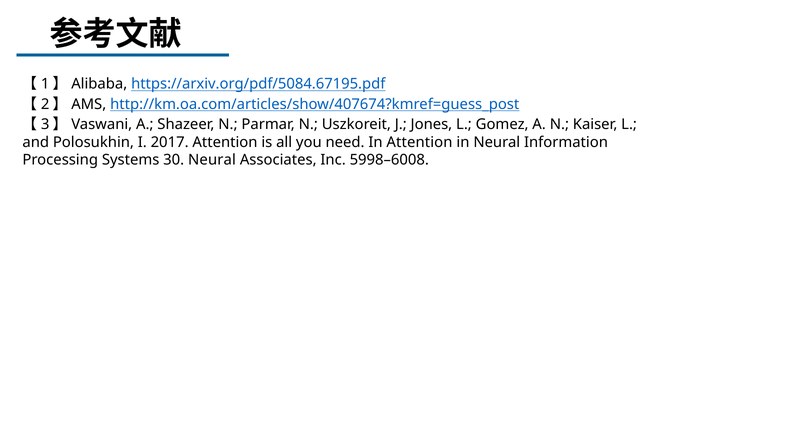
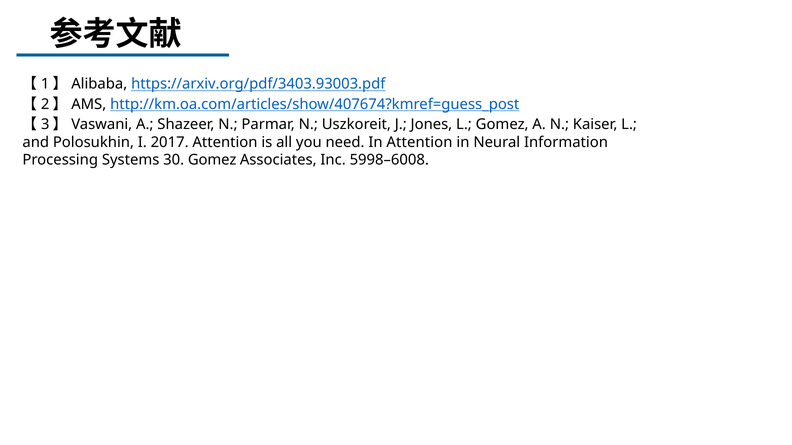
https://arxiv.org/pdf/5084.67195.pdf: https://arxiv.org/pdf/5084.67195.pdf -> https://arxiv.org/pdf/3403.93003.pdf
30 Neural: Neural -> Gomez
